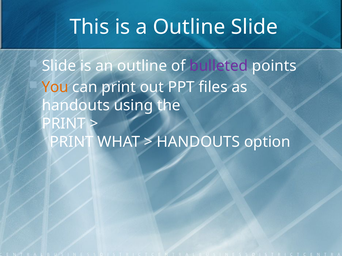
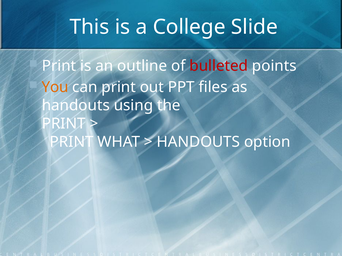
a Outline: Outline -> College
Slide at (59, 66): Slide -> Print
bulleted colour: purple -> red
